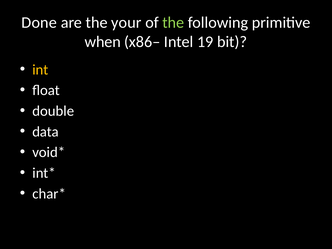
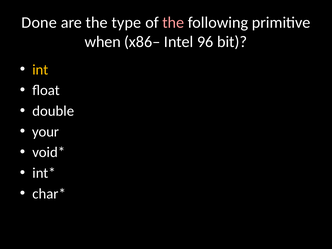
your: your -> type
the at (173, 22) colour: light green -> pink
19: 19 -> 96
data: data -> your
